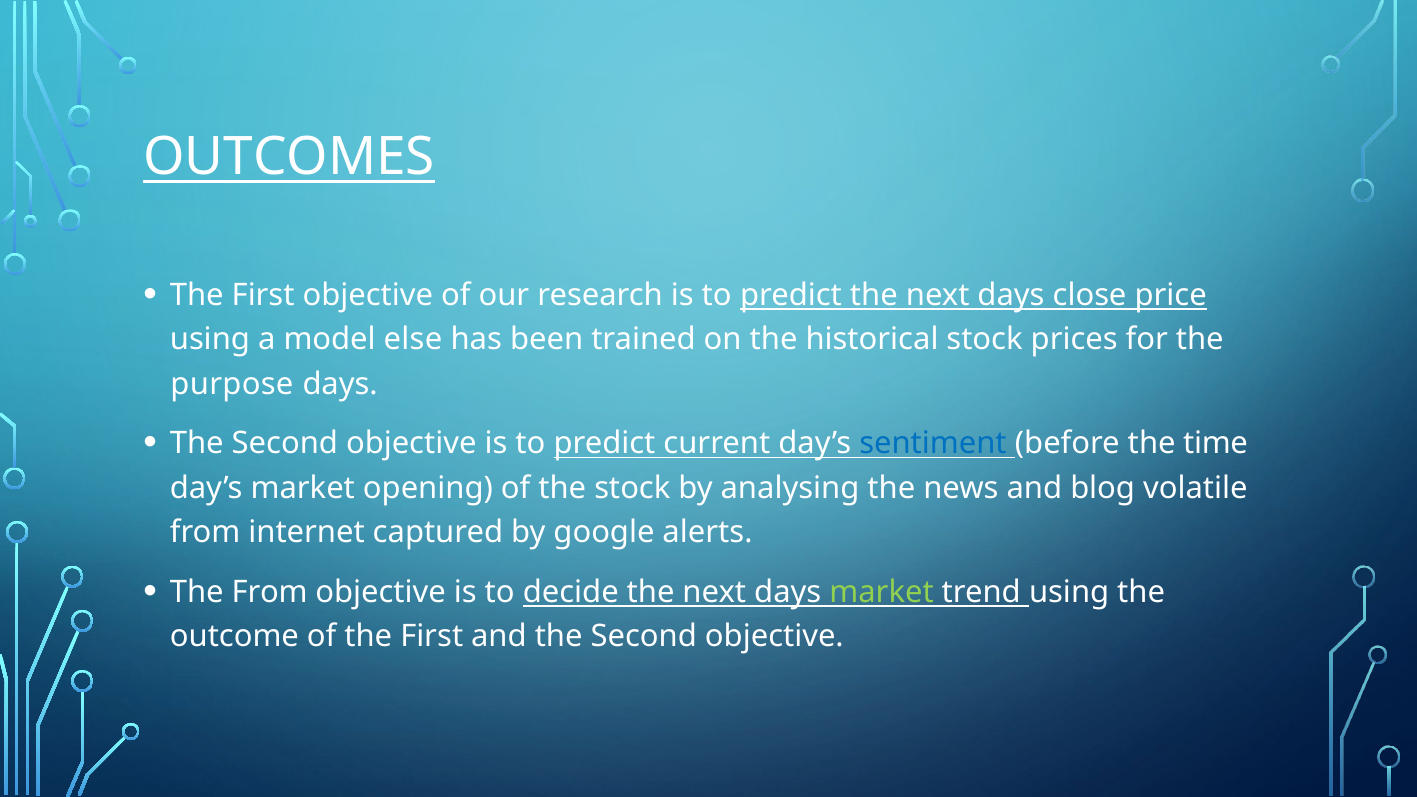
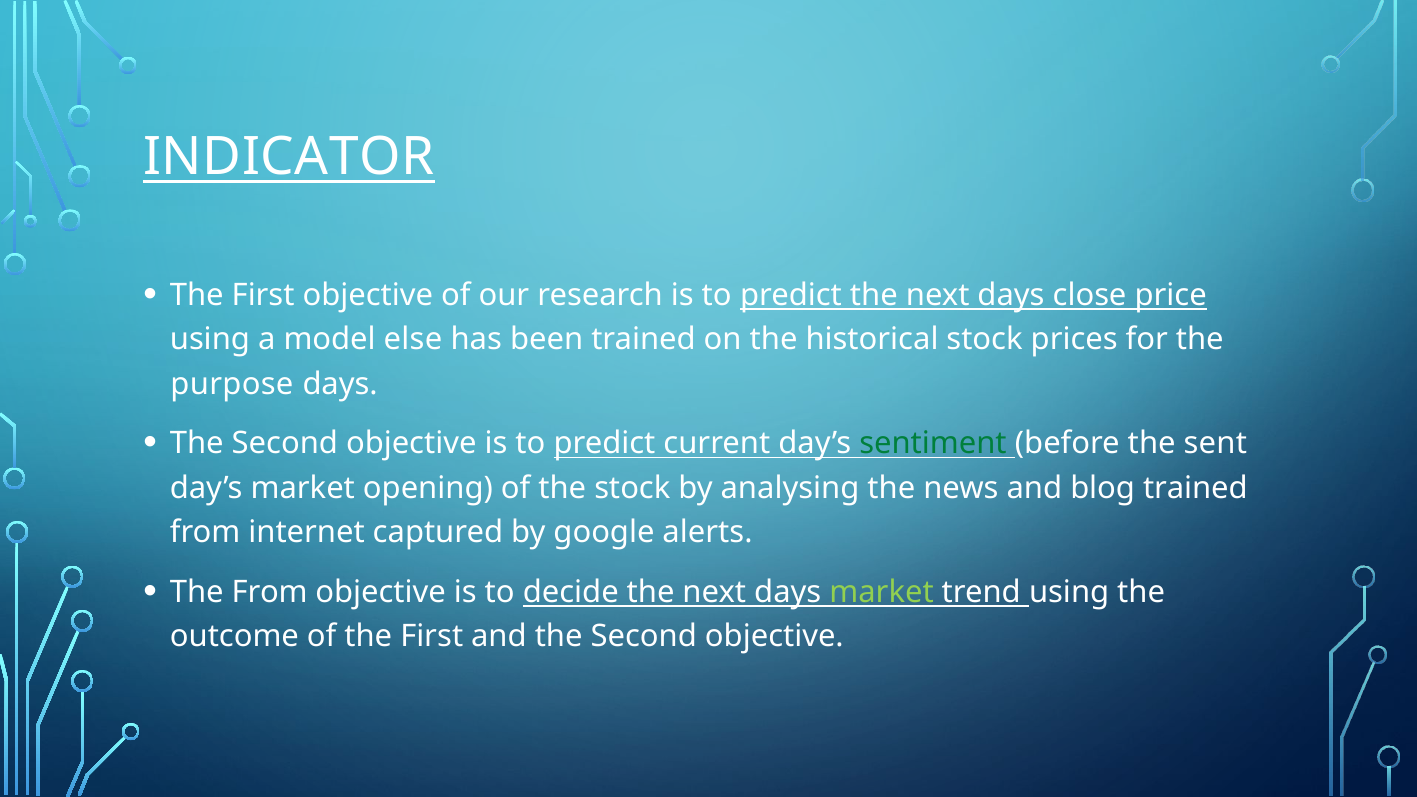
OUTCOMES: OUTCOMES -> INDICATOR
sentiment colour: blue -> green
time: time -> sent
blog volatile: volatile -> trained
